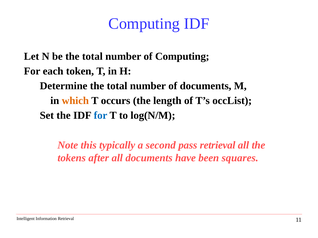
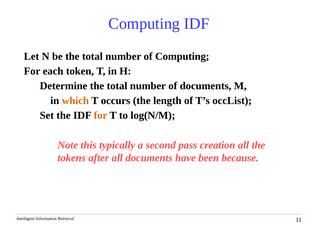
for at (101, 116) colour: blue -> orange
pass retrieval: retrieval -> creation
squares: squares -> because
